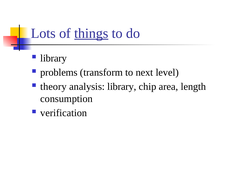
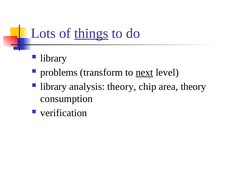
next underline: none -> present
theory at (53, 87): theory -> library
analysis library: library -> theory
area length: length -> theory
